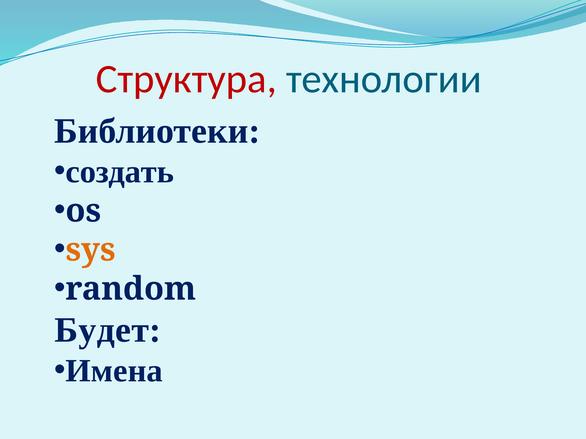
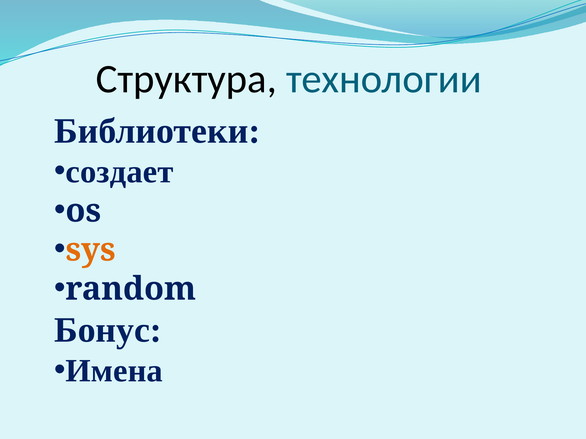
Структура colour: red -> black
создать: создать -> создает
Будет: Будет -> Бонус
